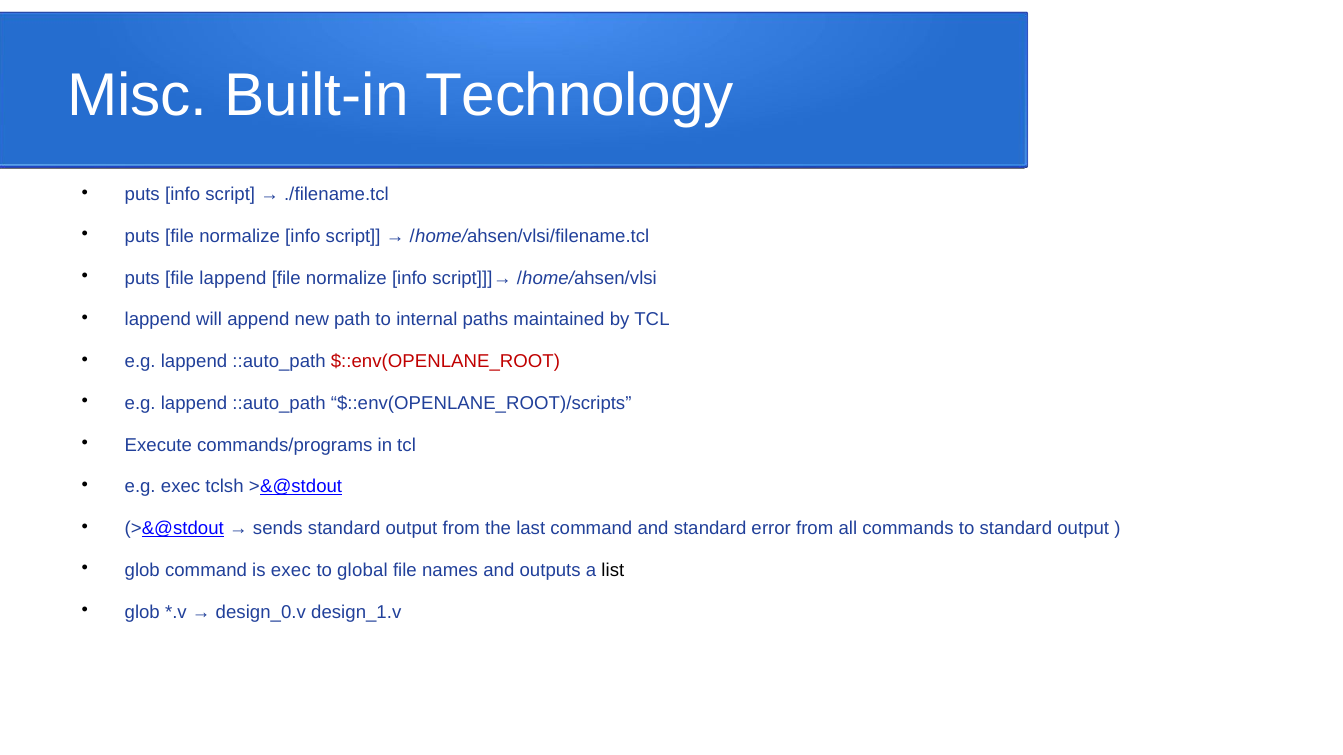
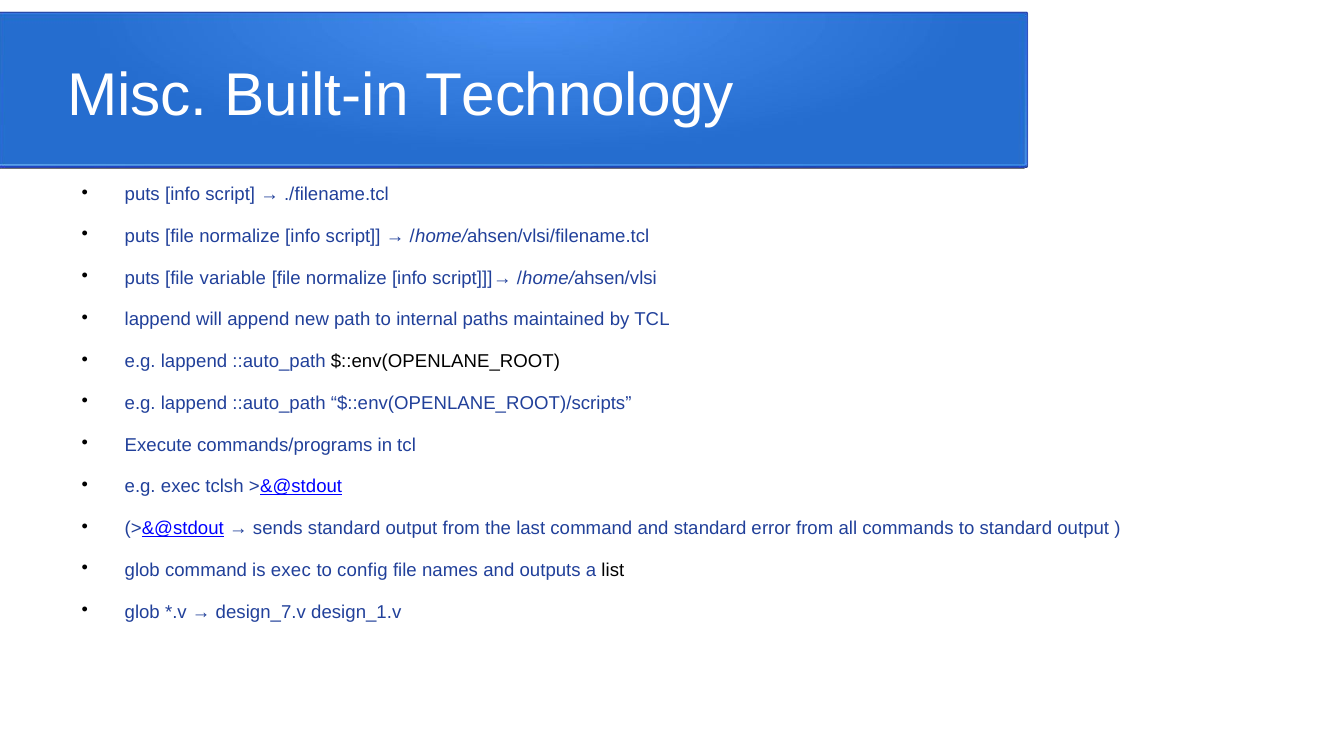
file lappend: lappend -> variable
$::env(OPENLANE_ROOT colour: red -> black
global: global -> config
design_0.v: design_0.v -> design_7.v
